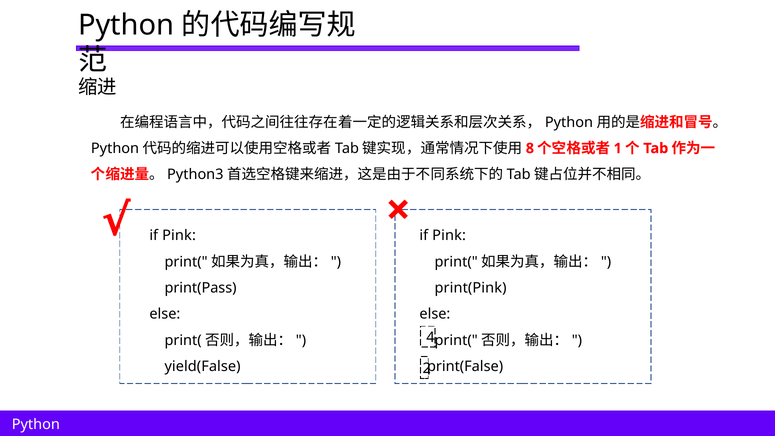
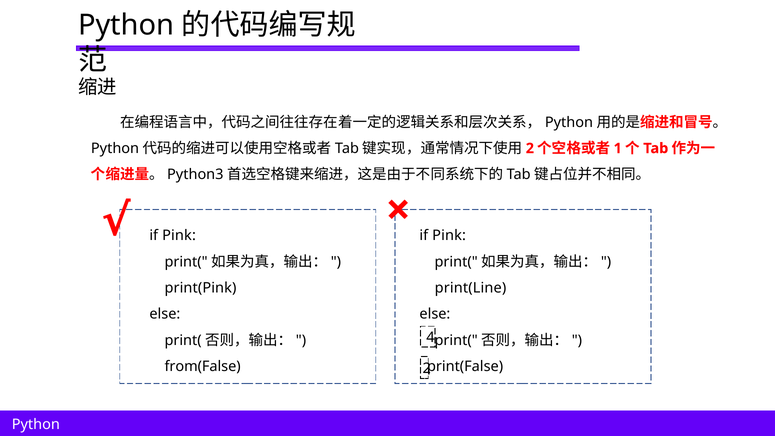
8 at (530, 148): 8 -> 2
print(Pass: print(Pass -> print(Pink
print(Pink: print(Pink -> print(Line
yield(False: yield(False -> from(False
